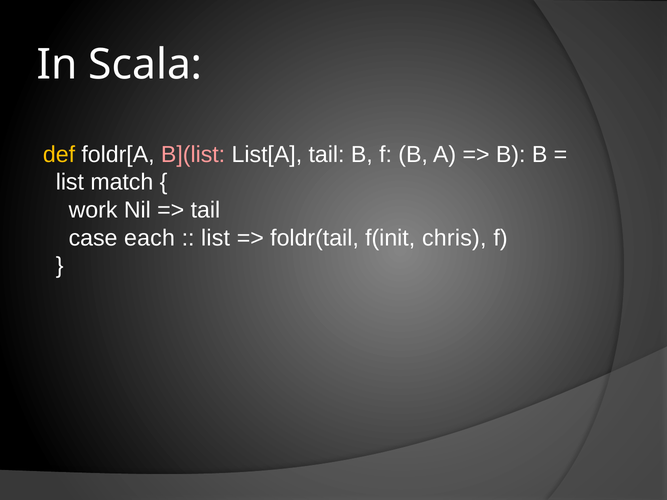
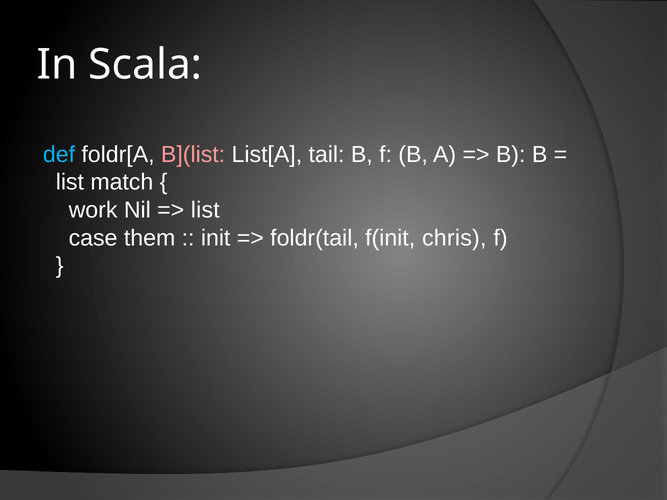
def colour: yellow -> light blue
tail at (205, 210): tail -> list
each: each -> them
list at (216, 238): list -> init
